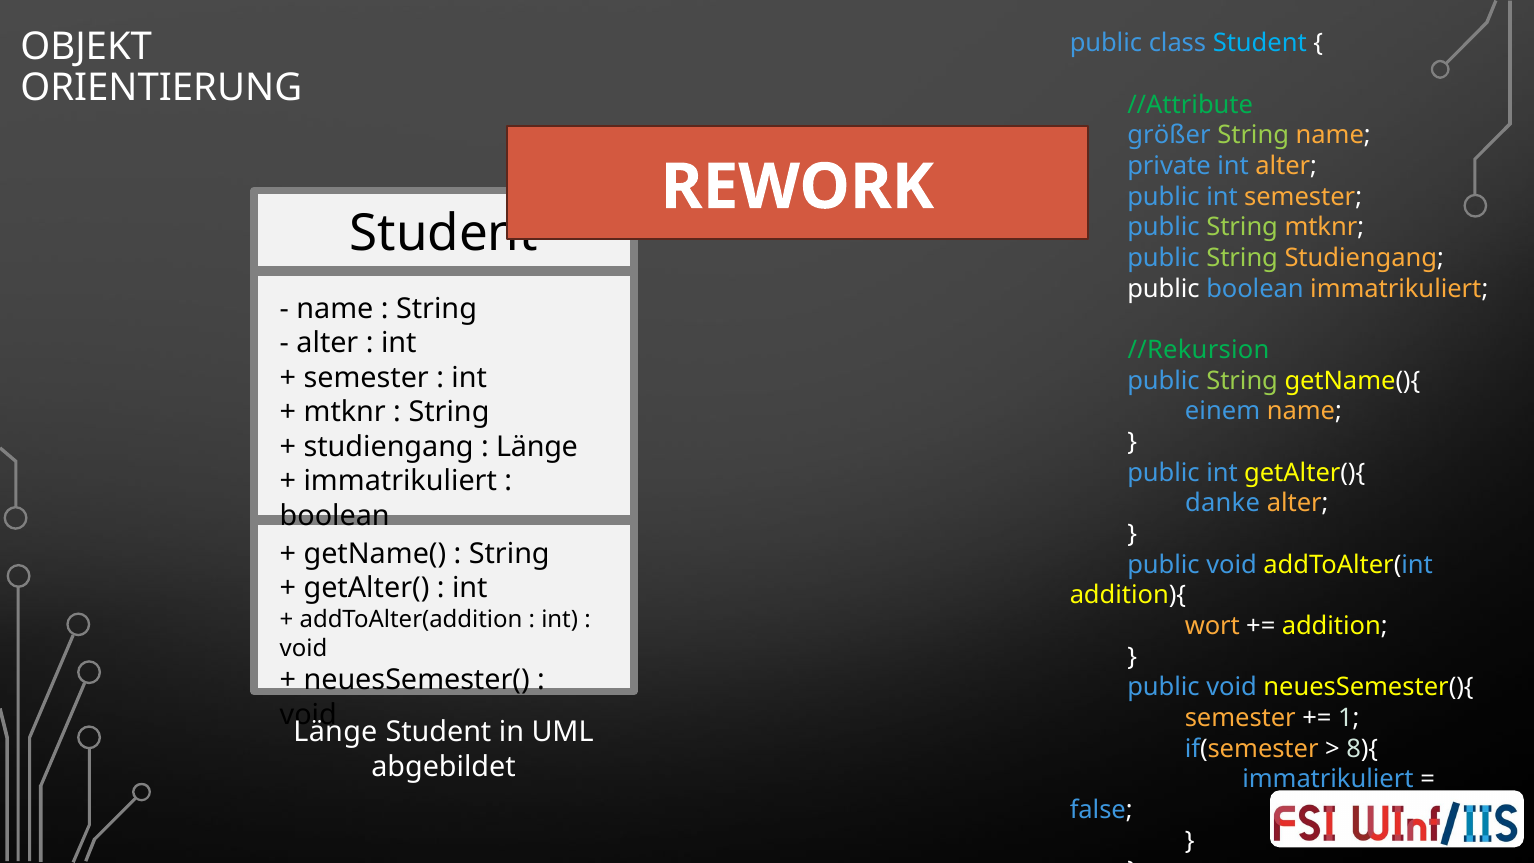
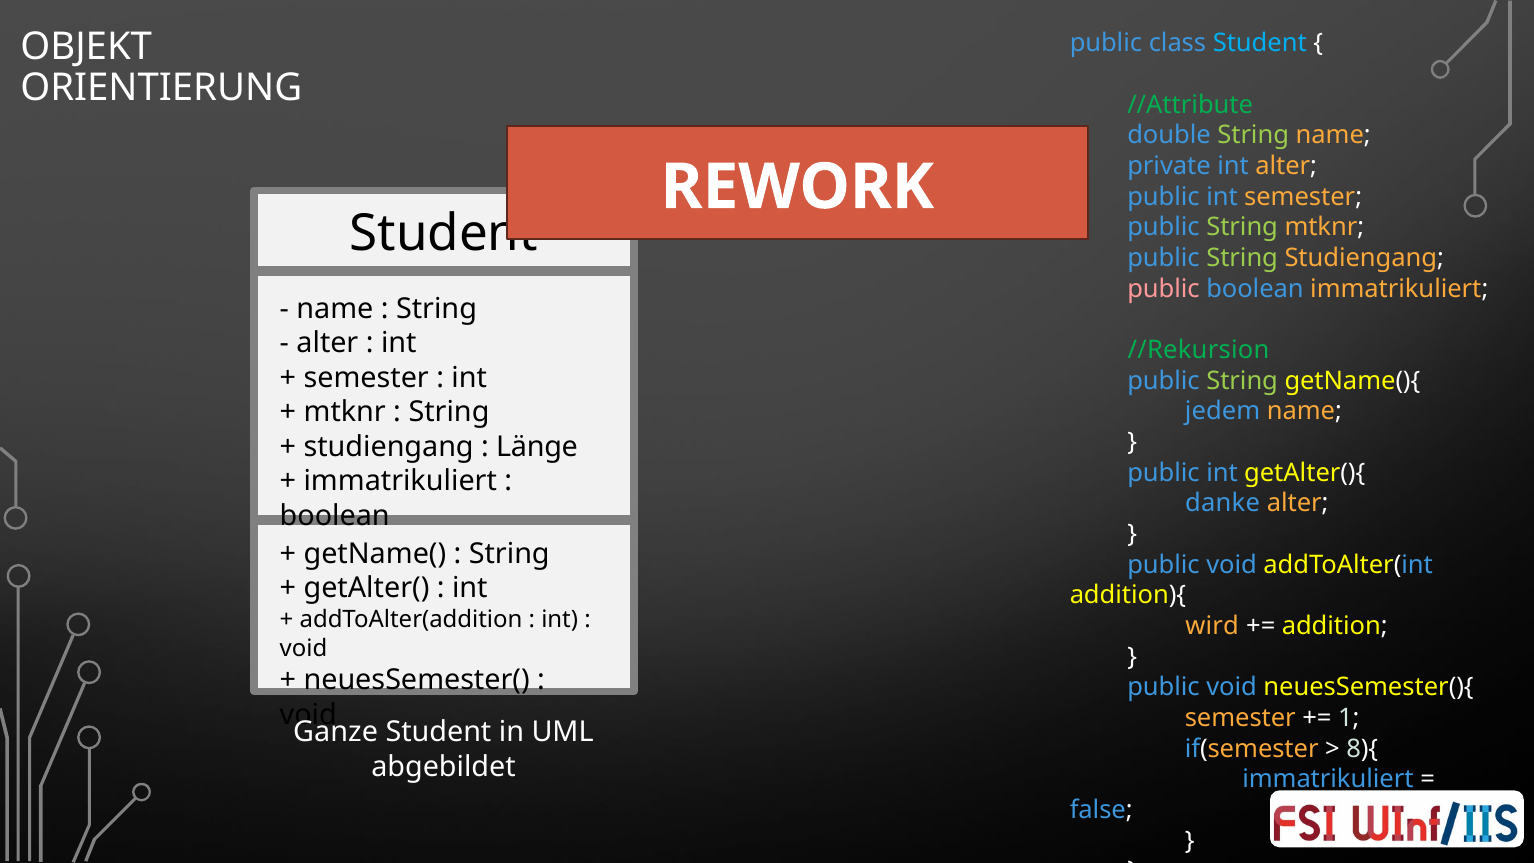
größer: größer -> double
public at (1164, 289) colour: white -> pink
einem: einem -> jedem
wort: wort -> wird
Länge at (335, 732): Länge -> Ganze
